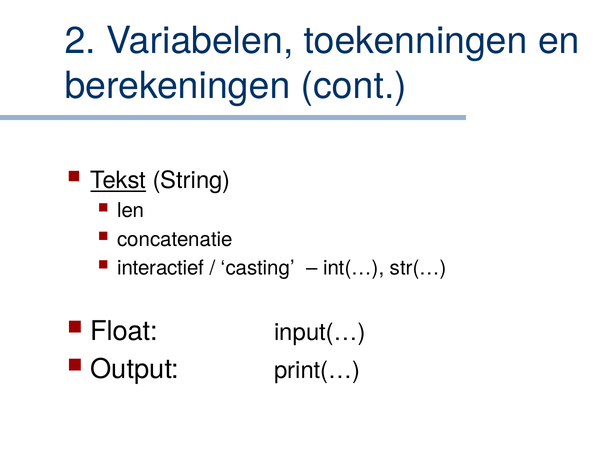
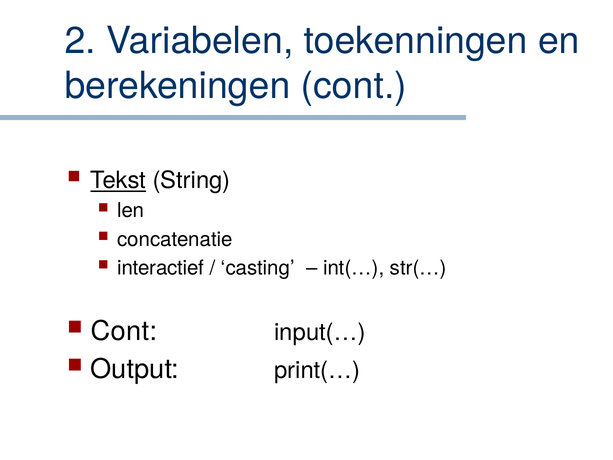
Float at (124, 331): Float -> Cont
